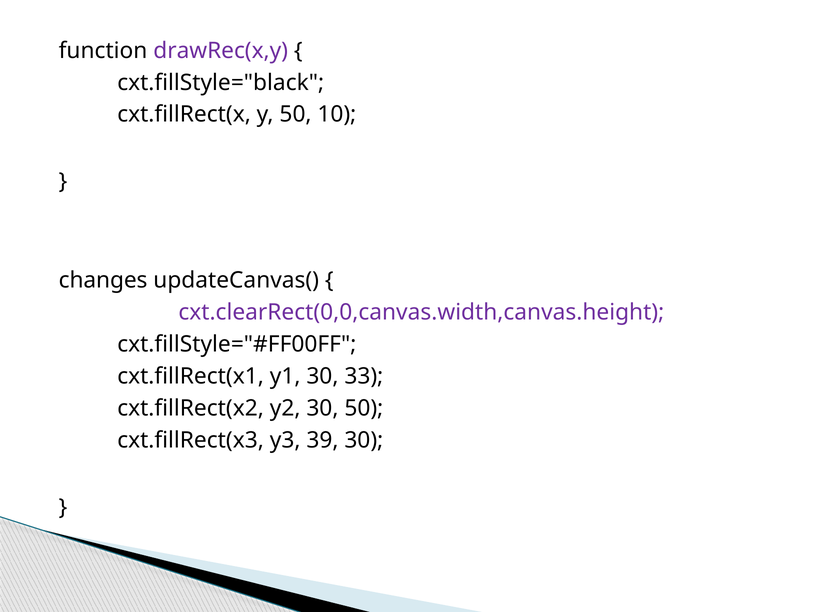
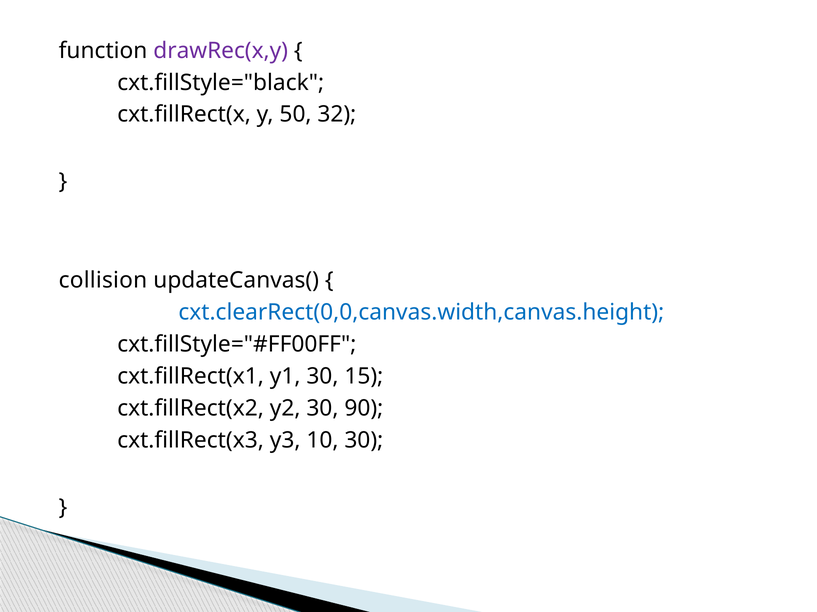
10: 10 -> 32
changes: changes -> collision
cxt.clearRect(0,0,canvas.width,canvas.height colour: purple -> blue
33: 33 -> 15
30 50: 50 -> 90
39: 39 -> 10
